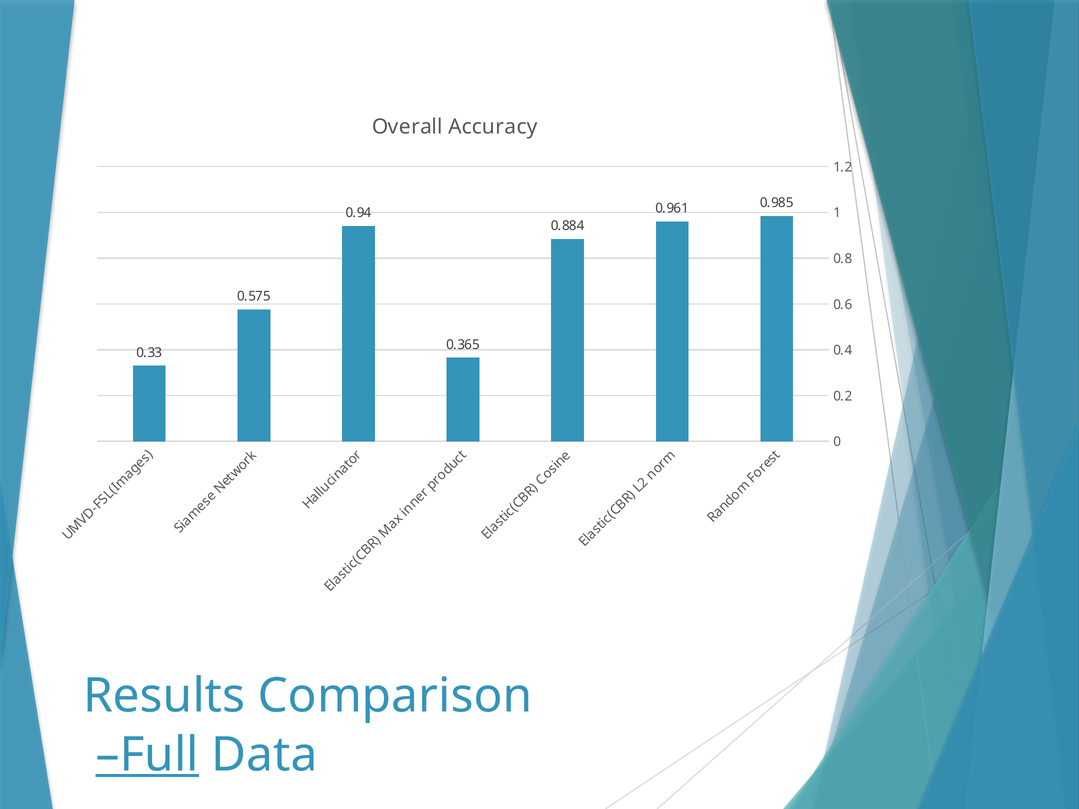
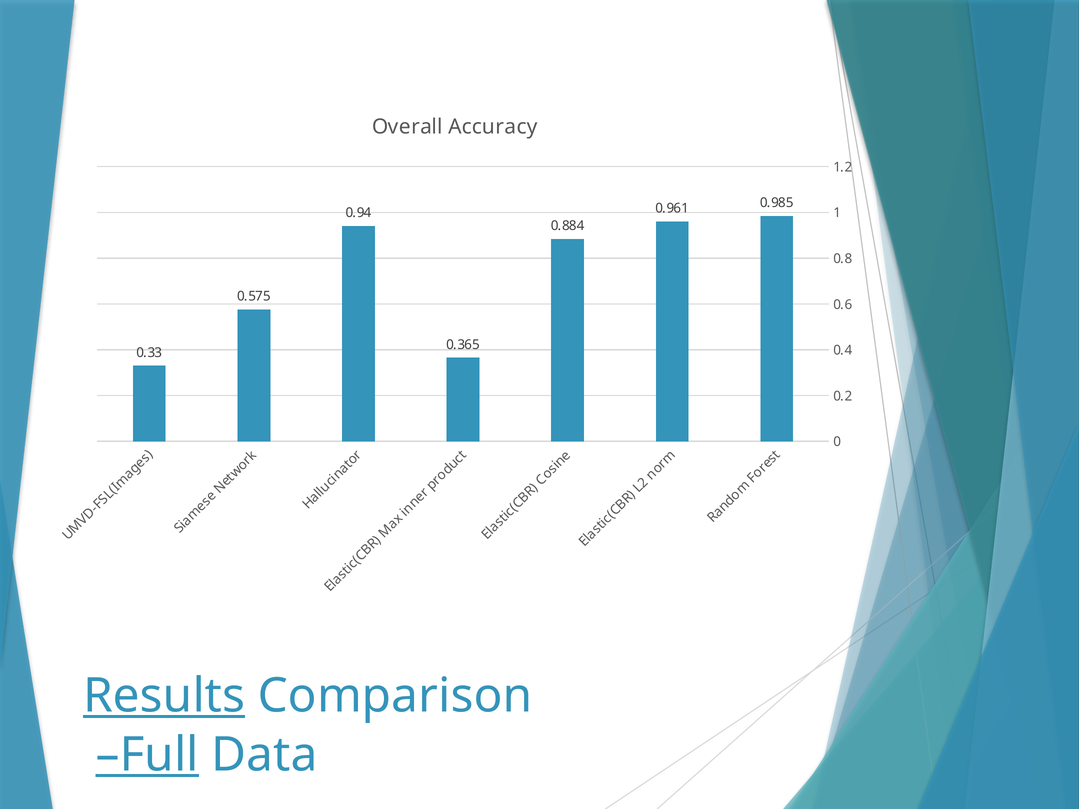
Results underline: none -> present
